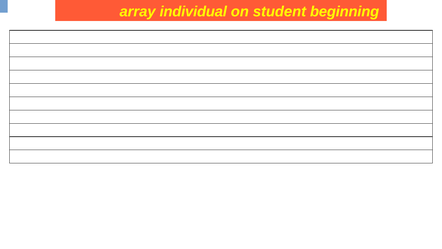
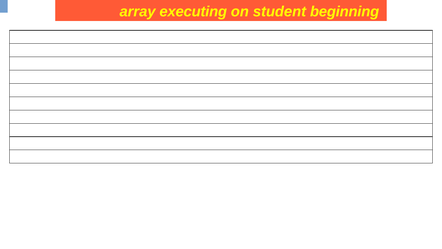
individual: individual -> executing
